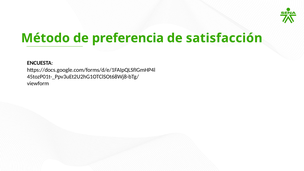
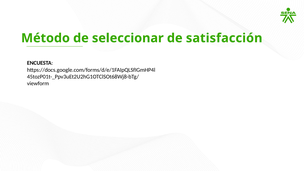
preferencia: preferencia -> seleccionar
